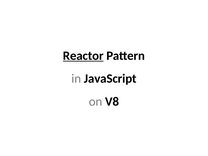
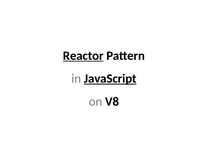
JavaScript underline: none -> present
